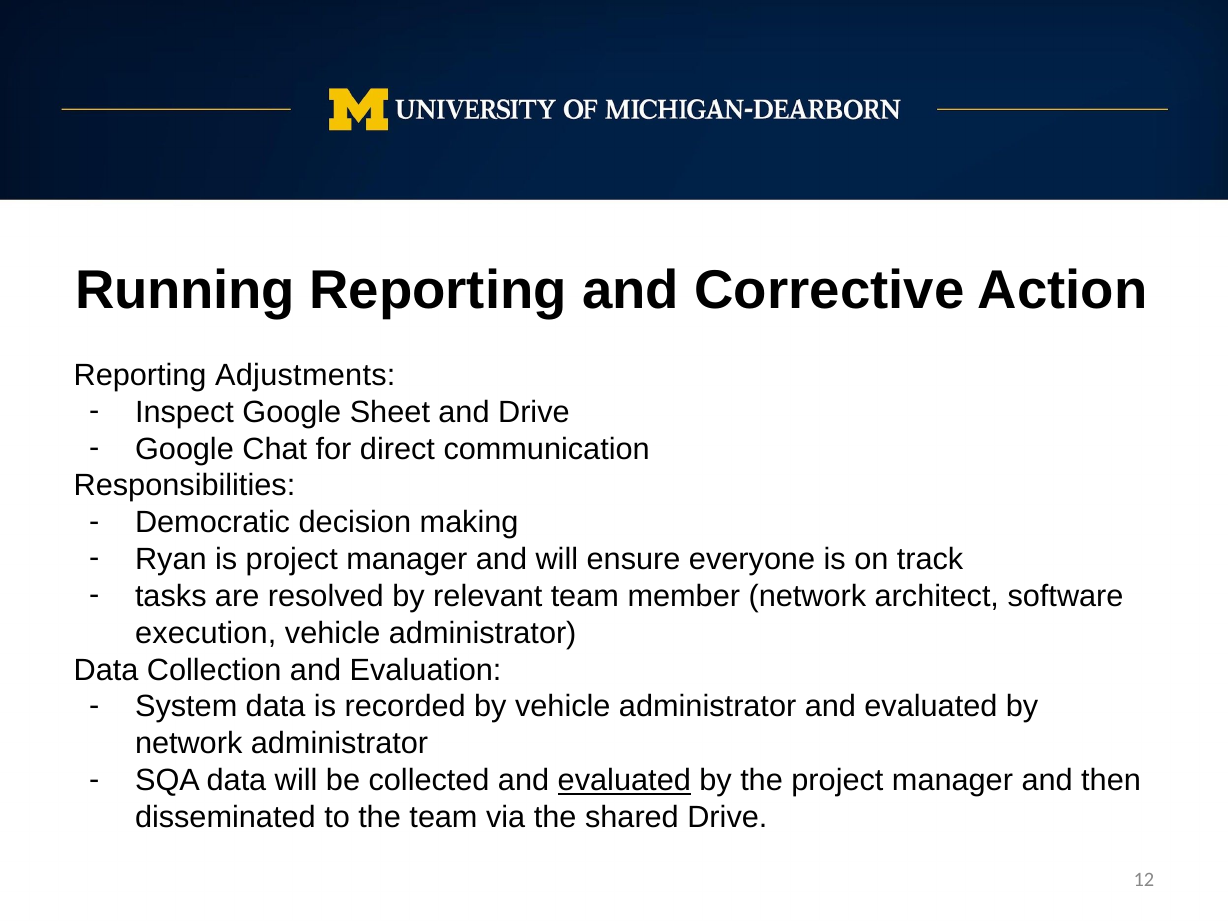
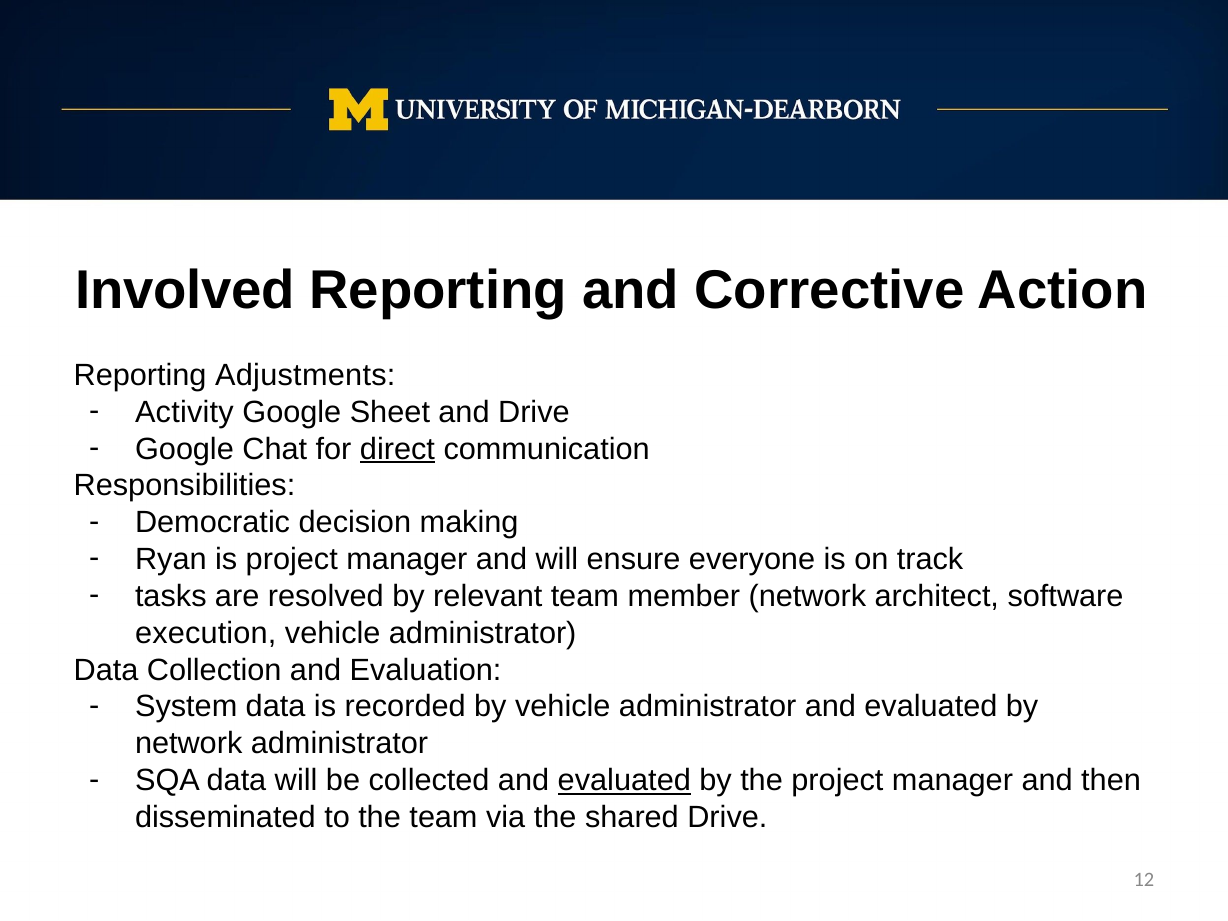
Running: Running -> Involved
Inspect: Inspect -> Activity
direct underline: none -> present
